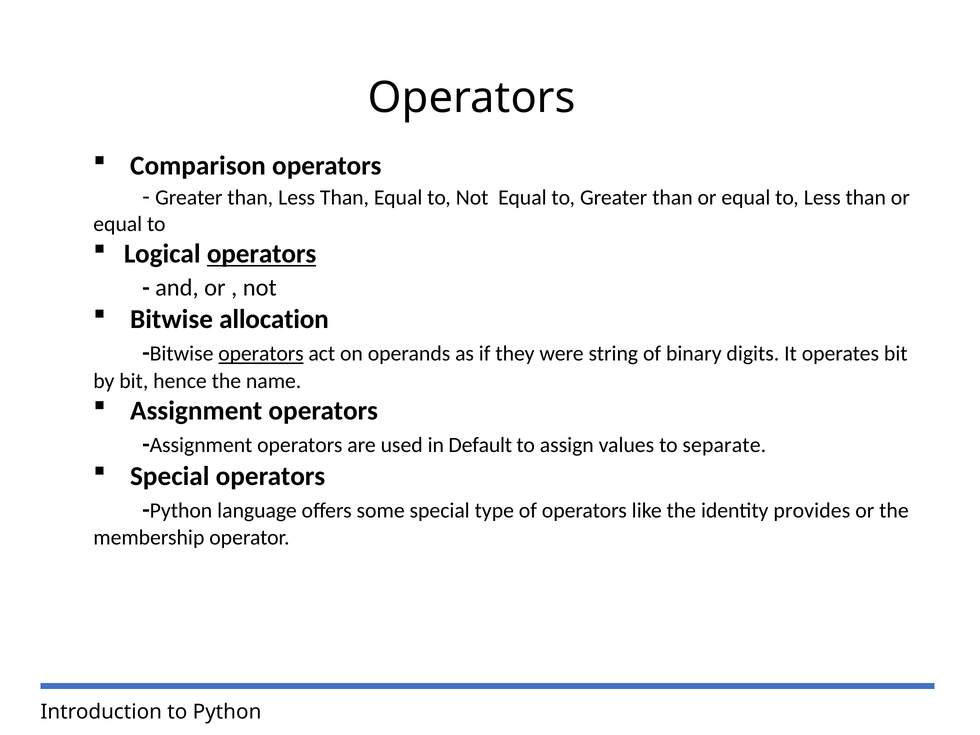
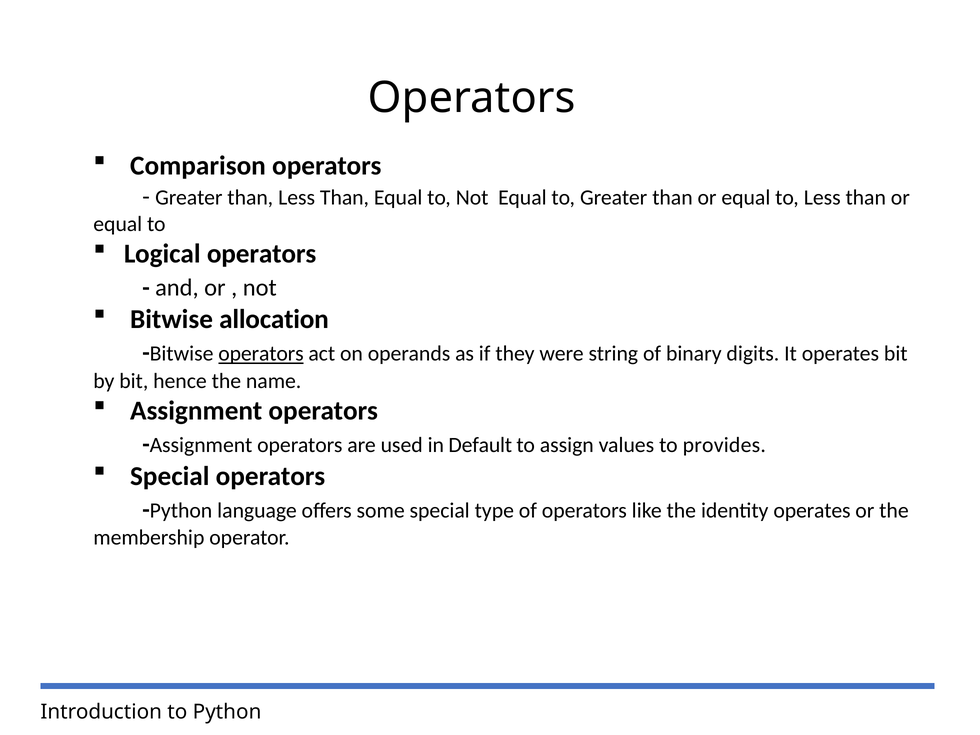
operators at (262, 254) underline: present -> none
separate: separate -> provides
identity provides: provides -> operates
